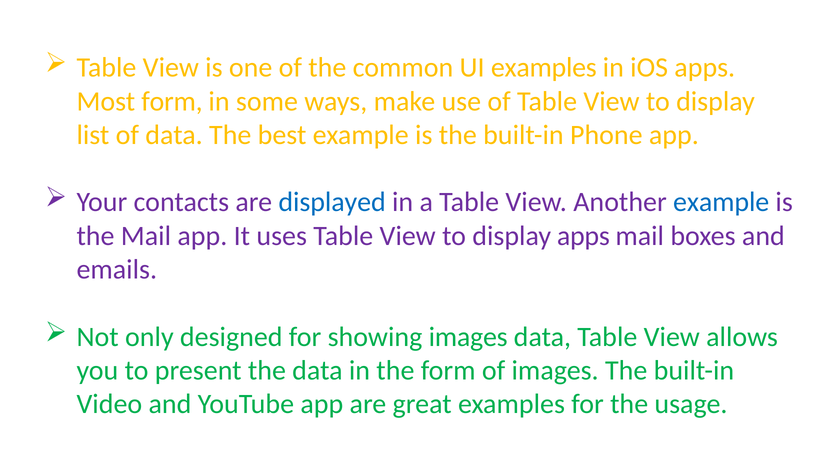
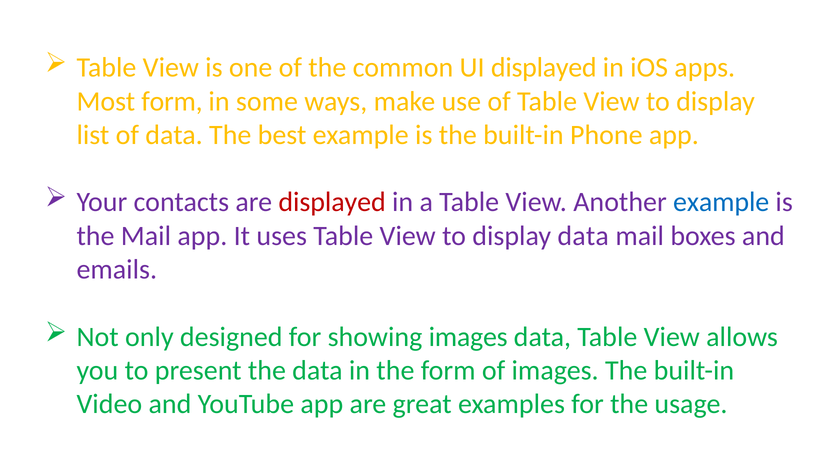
UI examples: examples -> displayed
displayed at (332, 202) colour: blue -> red
display apps: apps -> data
